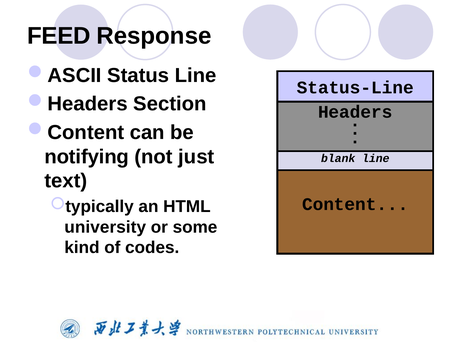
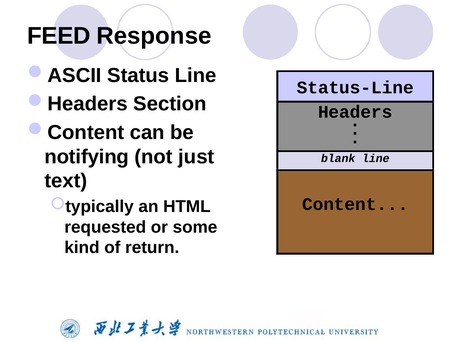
university: university -> requested
codes: codes -> return
